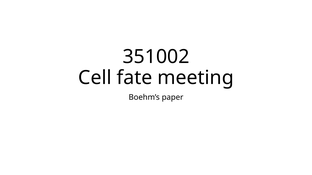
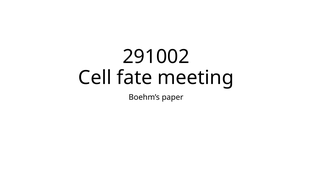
351002: 351002 -> 291002
